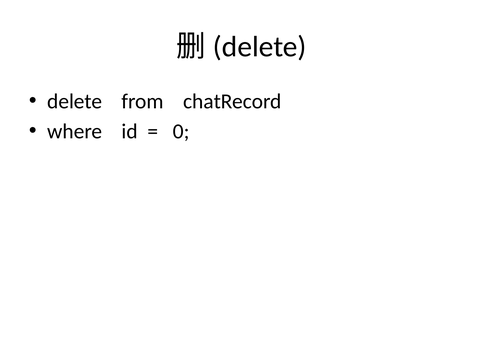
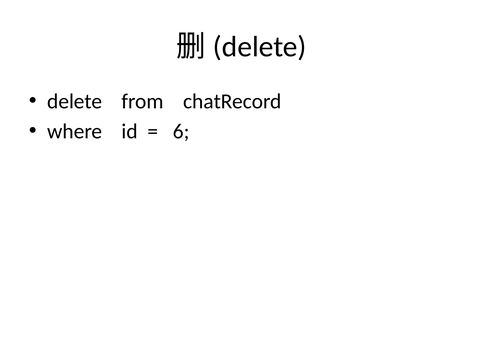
0: 0 -> 6
